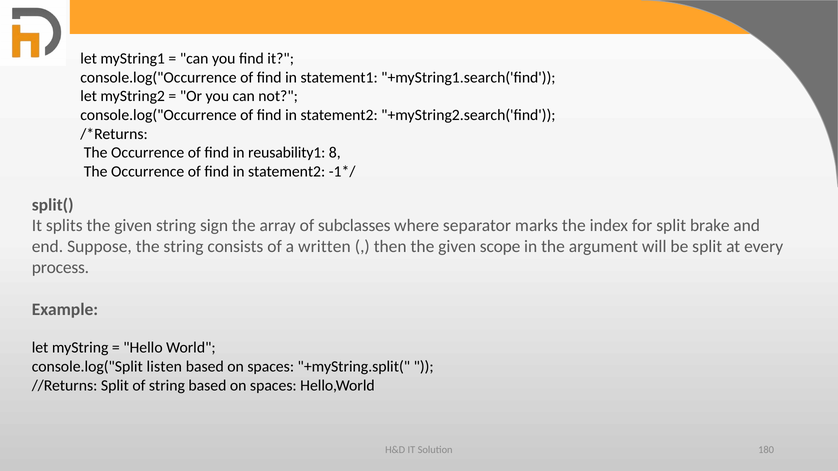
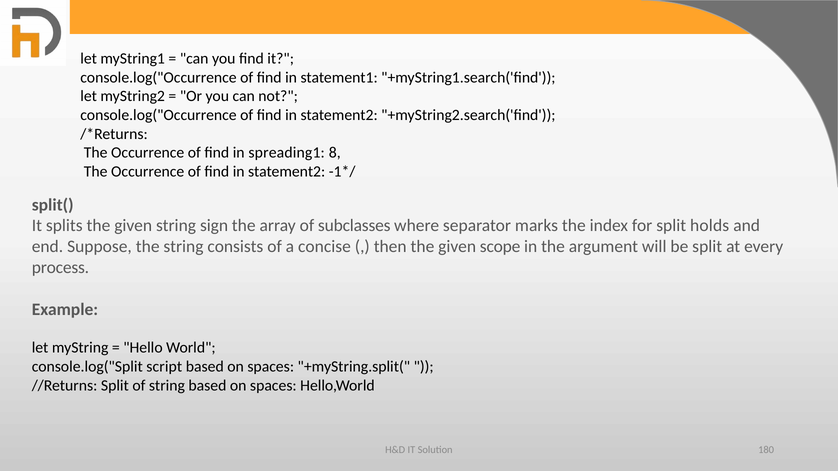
reusability1: reusability1 -> spreading1
brake: brake -> holds
written: written -> concise
listen: listen -> script
